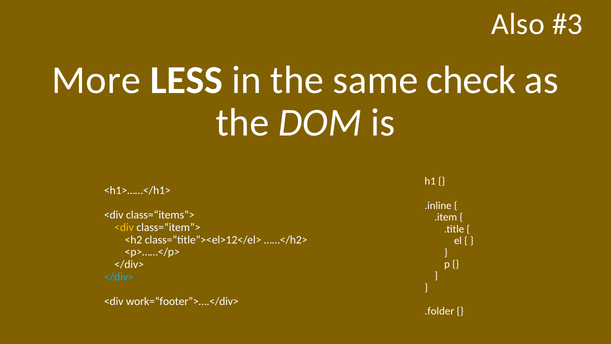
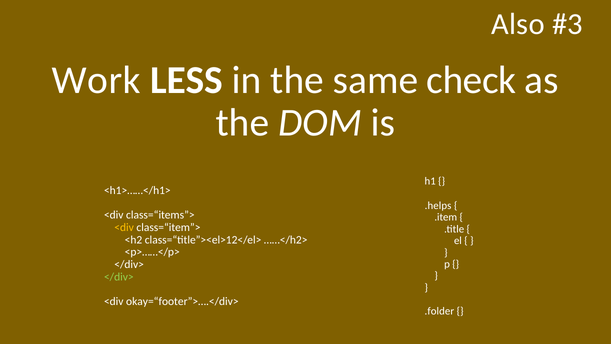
More: More -> Work
.inline: .inline -> .helps
</div> at (119, 277) colour: light blue -> light green
work=“footer”>….</div>: work=“footer”>….</div> -> okay=“footer”>….</div>
